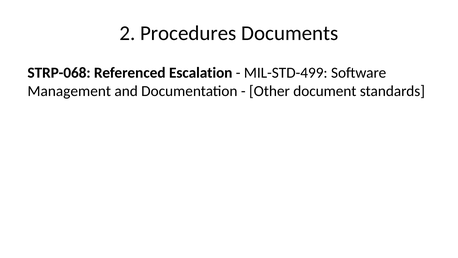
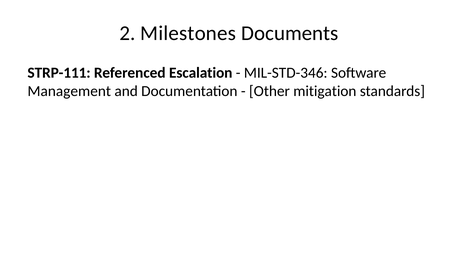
Procedures: Procedures -> Milestones
STRP-068: STRP-068 -> STRP-111
MIL-STD-499: MIL-STD-499 -> MIL-STD-346
document: document -> mitigation
